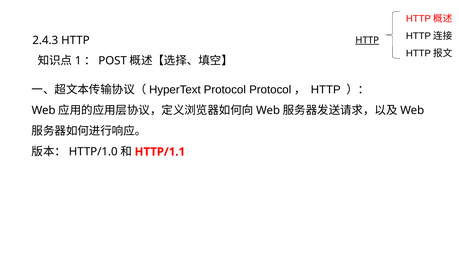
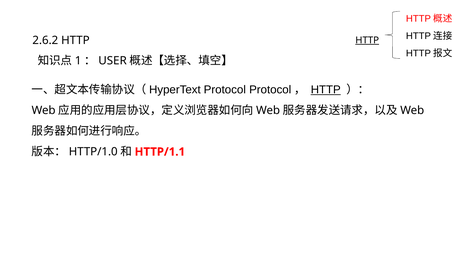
2.4.3: 2.4.3 -> 2.6.2
POST: POST -> USER
HTTP at (326, 90) underline: none -> present
